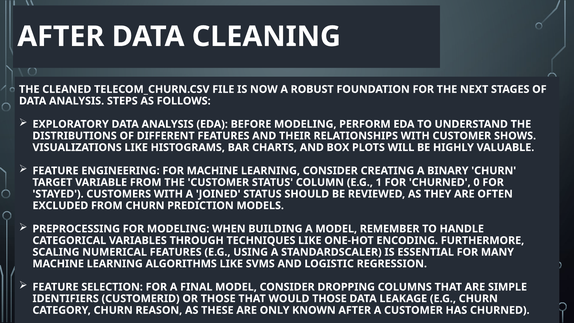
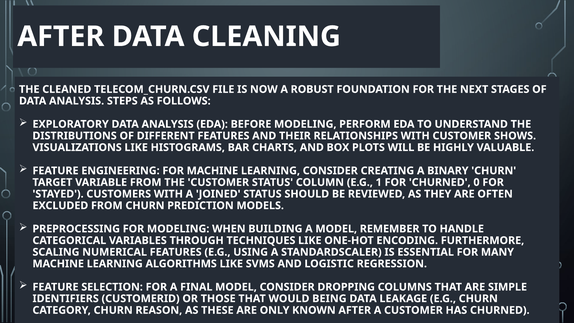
WOULD THOSE: THOSE -> BEING
